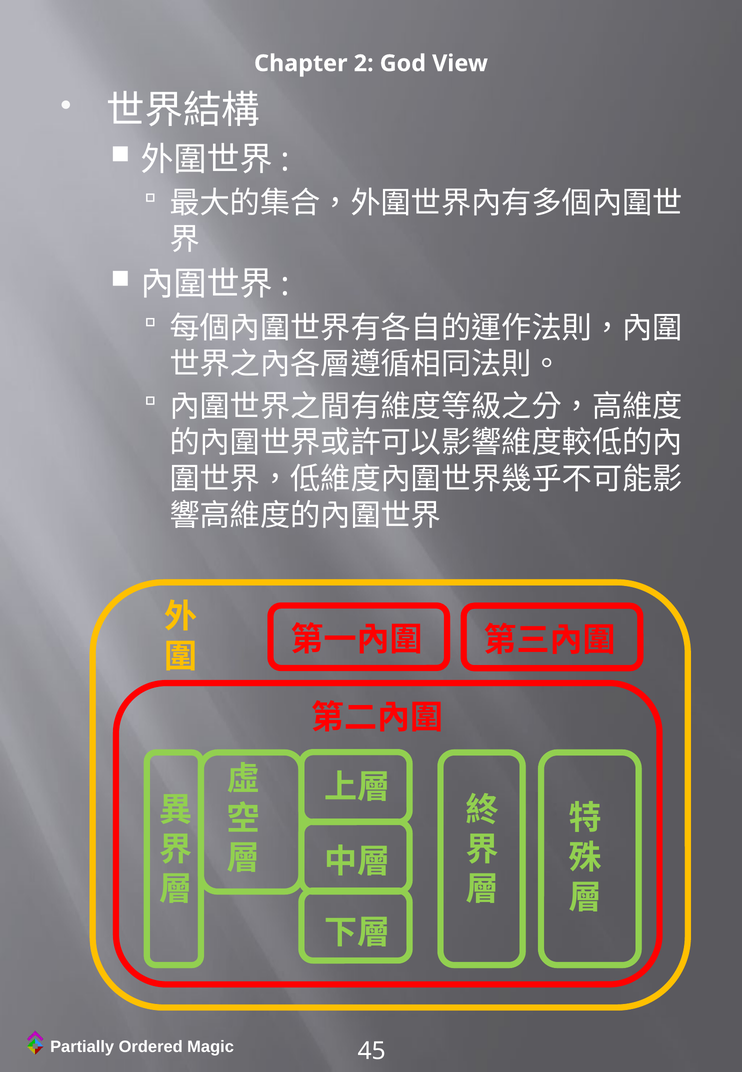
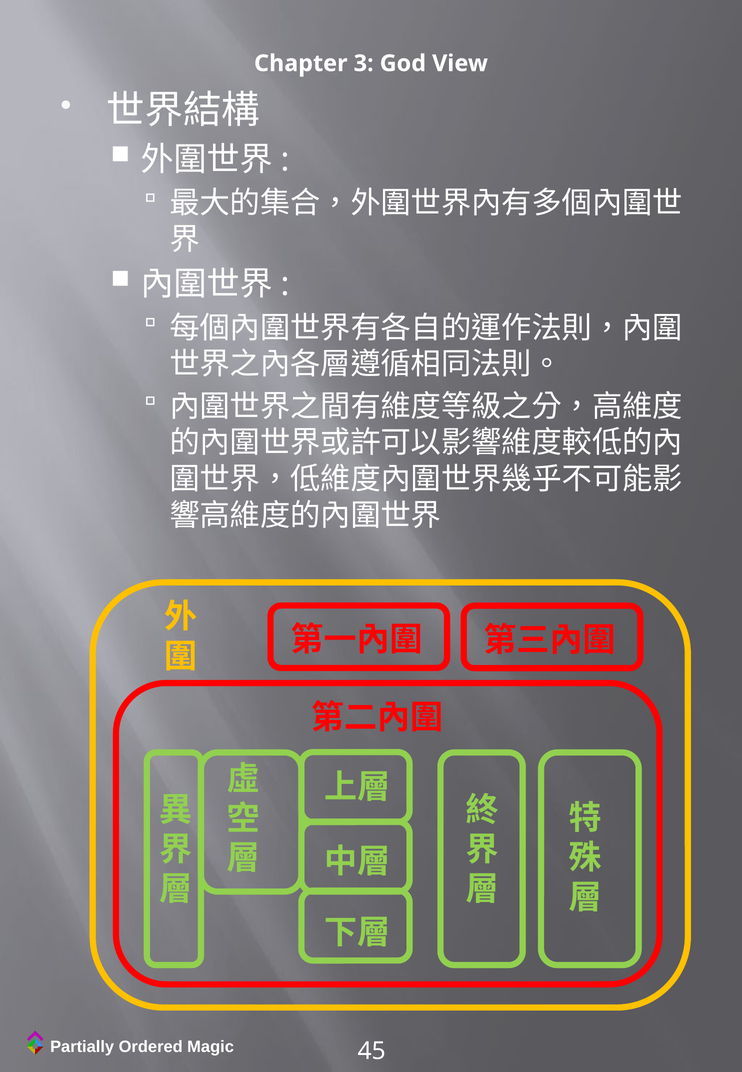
2: 2 -> 3
